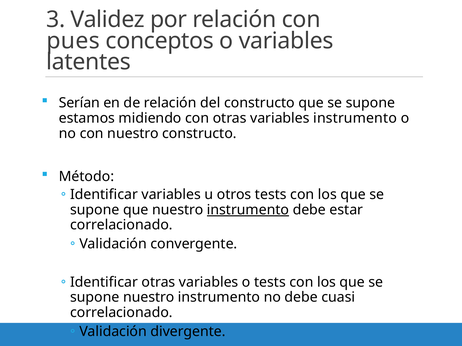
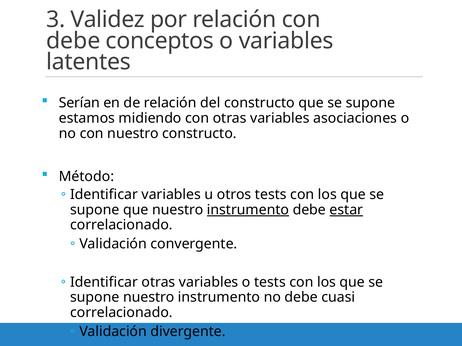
pues at (73, 41): pues -> debe
variables instrumento: instrumento -> asociaciones
estar underline: none -> present
